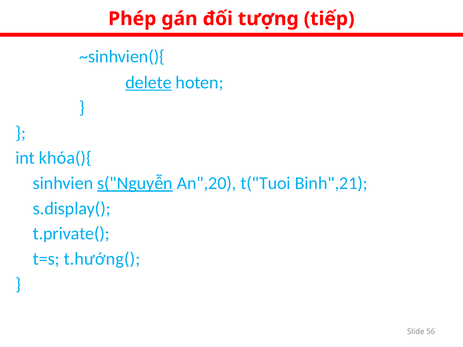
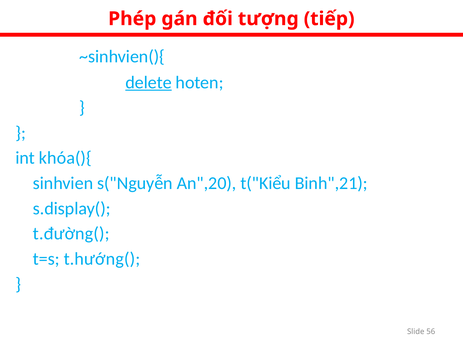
s("Nguyễn underline: present -> none
t("Tuoi: t("Tuoi -> t("Kiểu
t.private(: t.private( -> t.đường(
